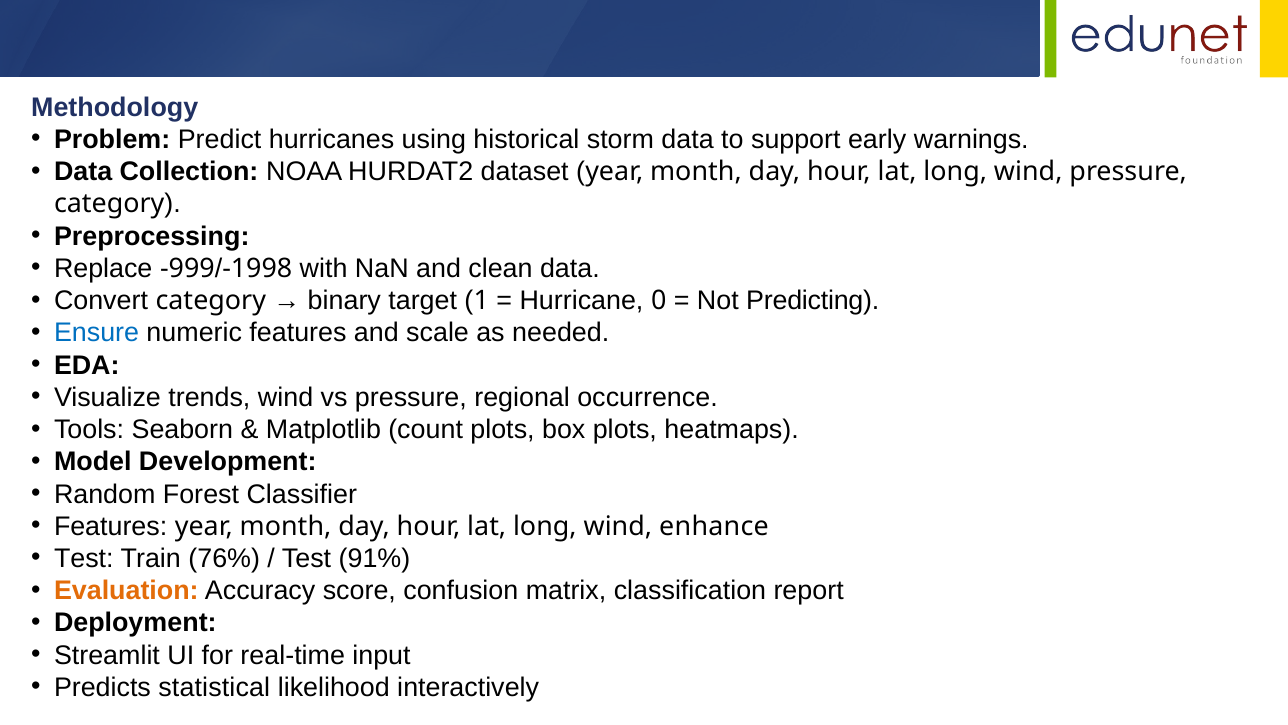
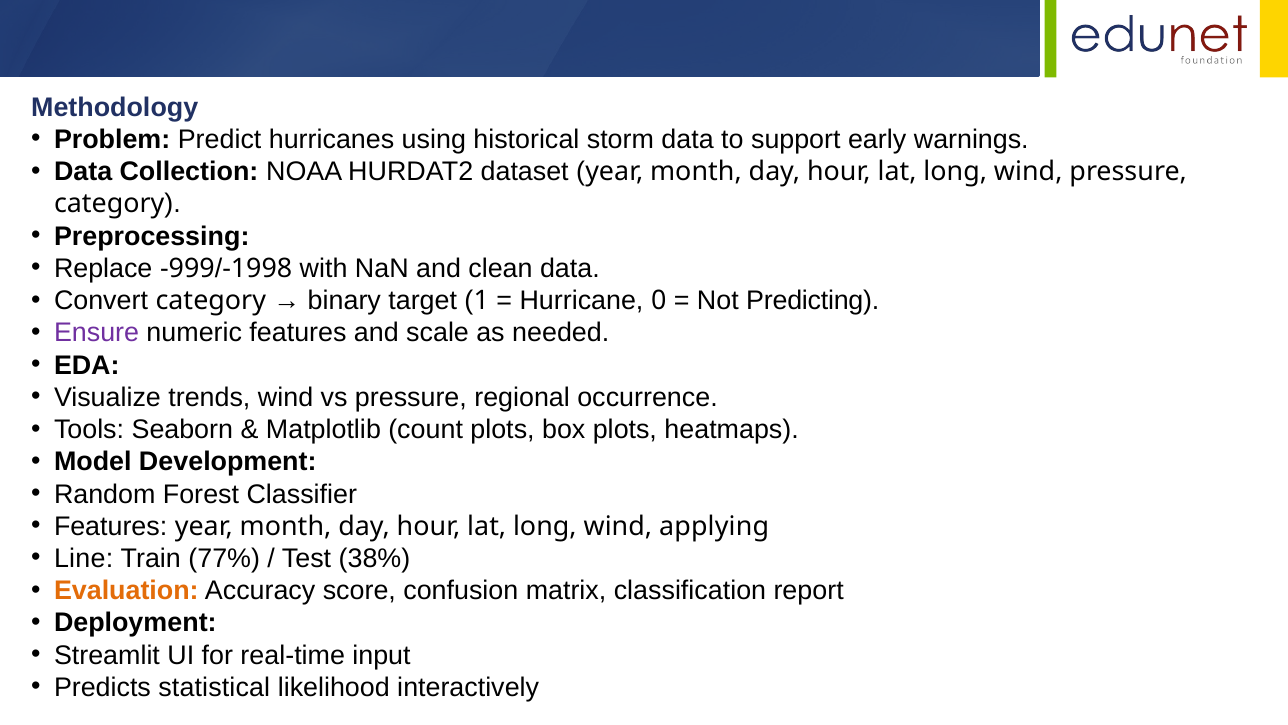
Ensure colour: blue -> purple
enhance: enhance -> applying
Test at (84, 558): Test -> Line
76%: 76% -> 77%
91%: 91% -> 38%
